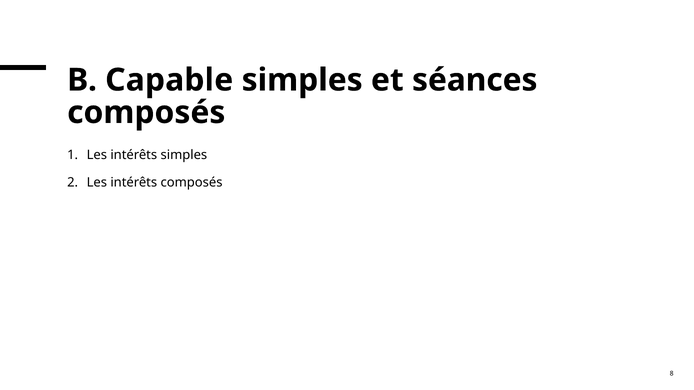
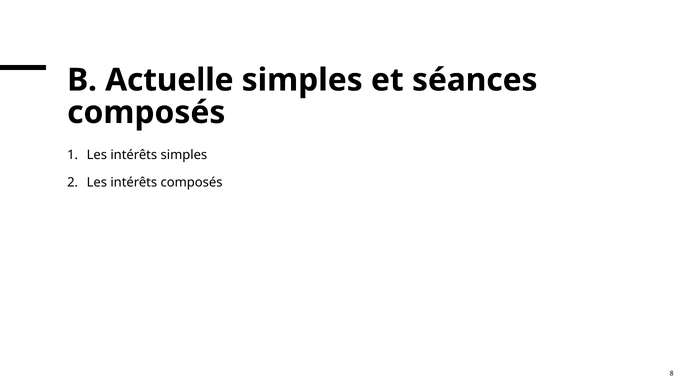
Capable: Capable -> Actuelle
